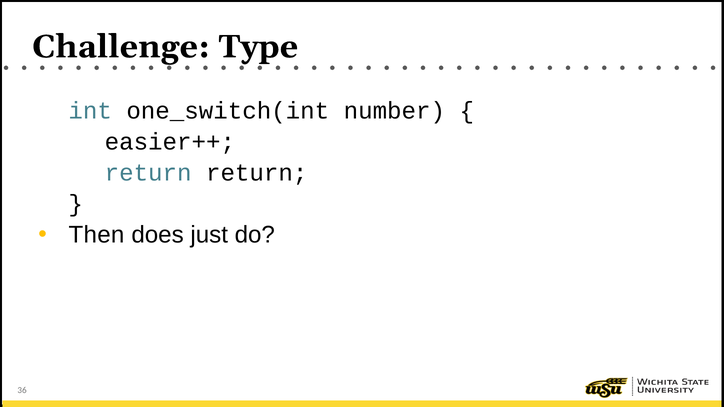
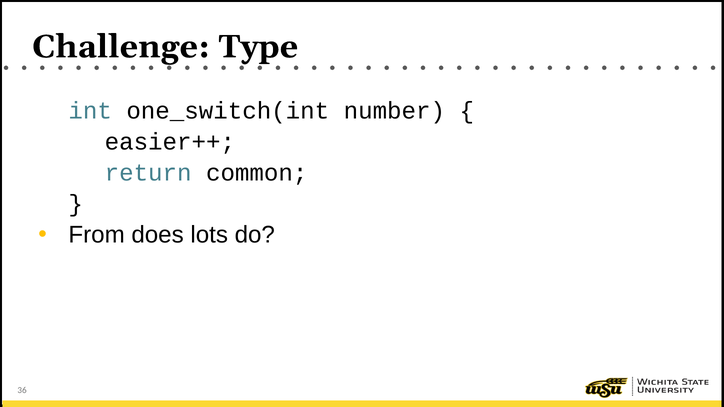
return return: return -> common
Then: Then -> From
just: just -> lots
